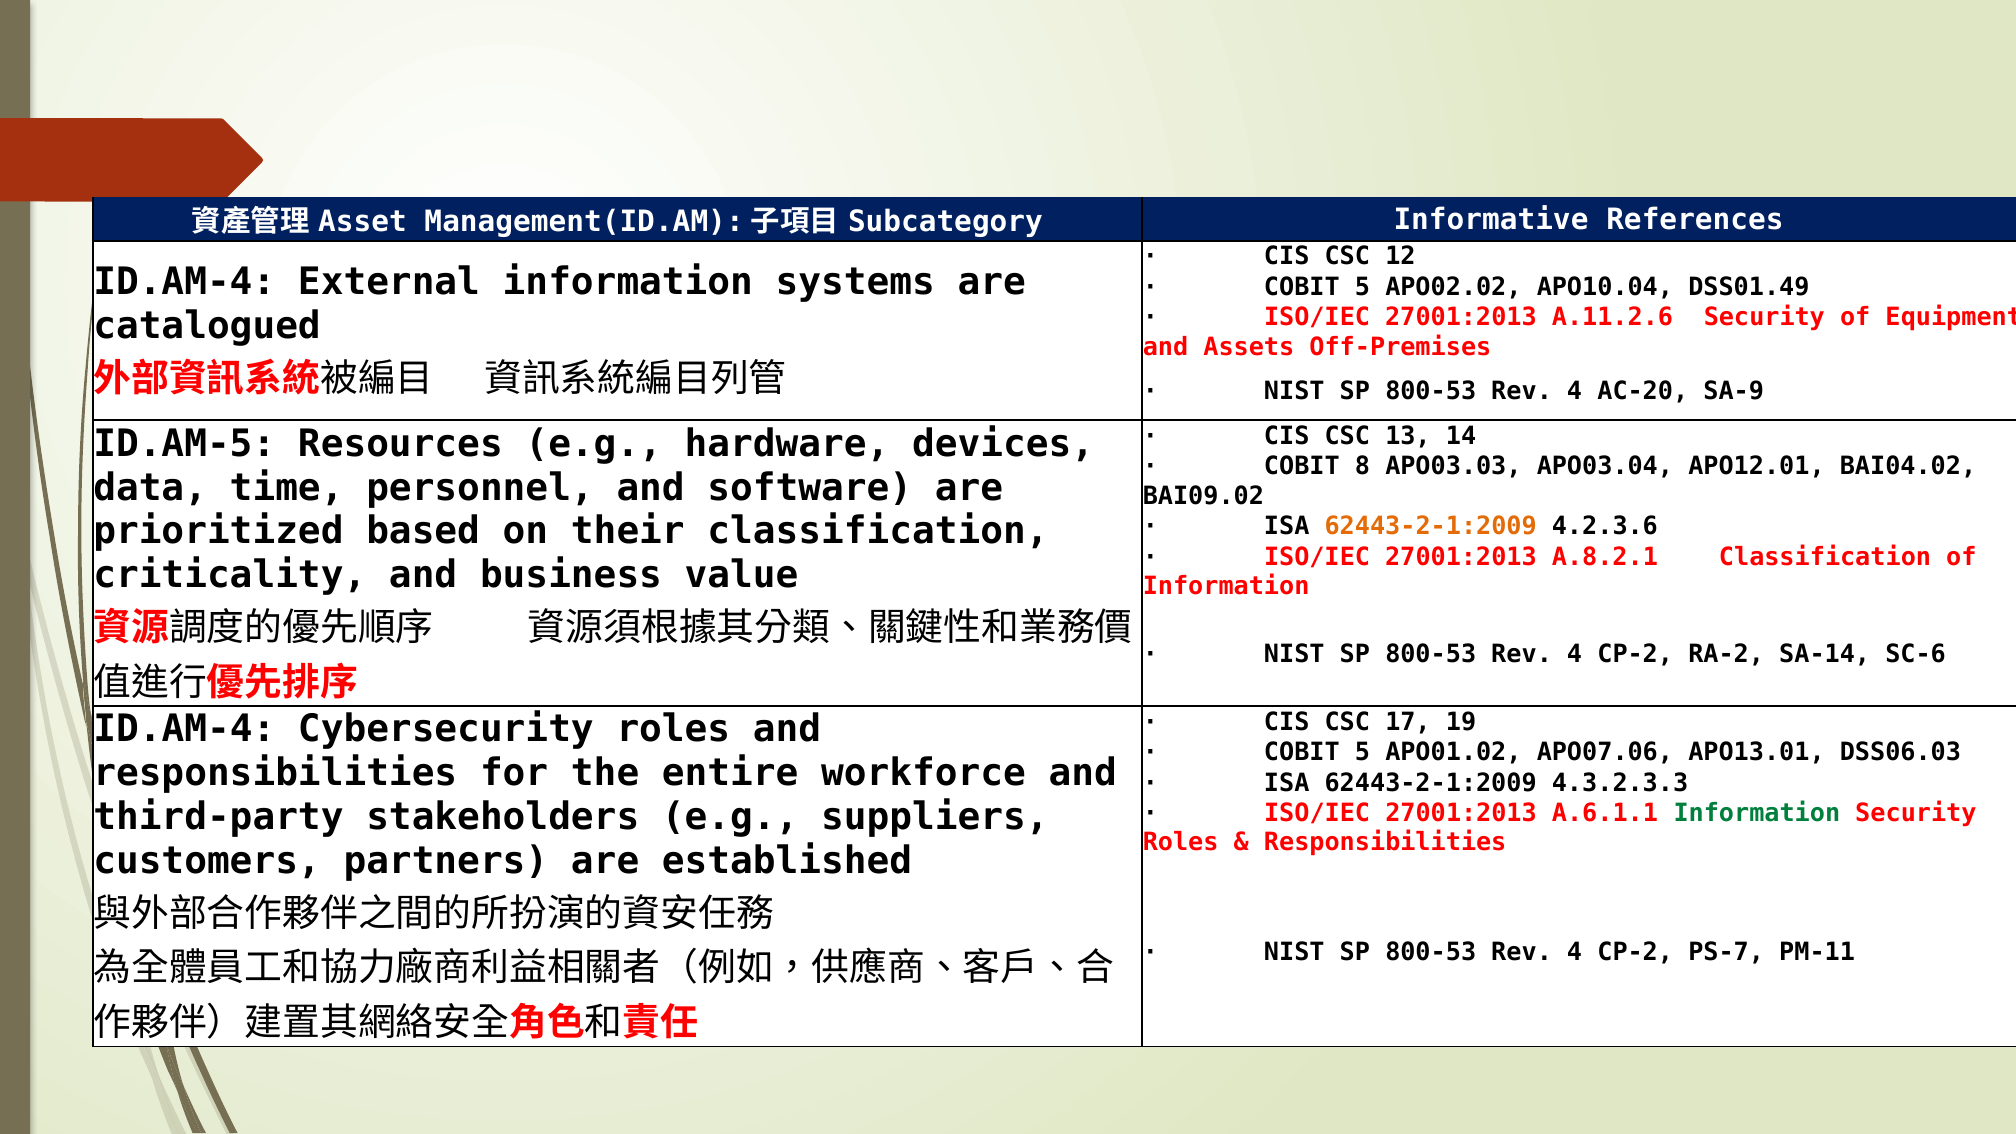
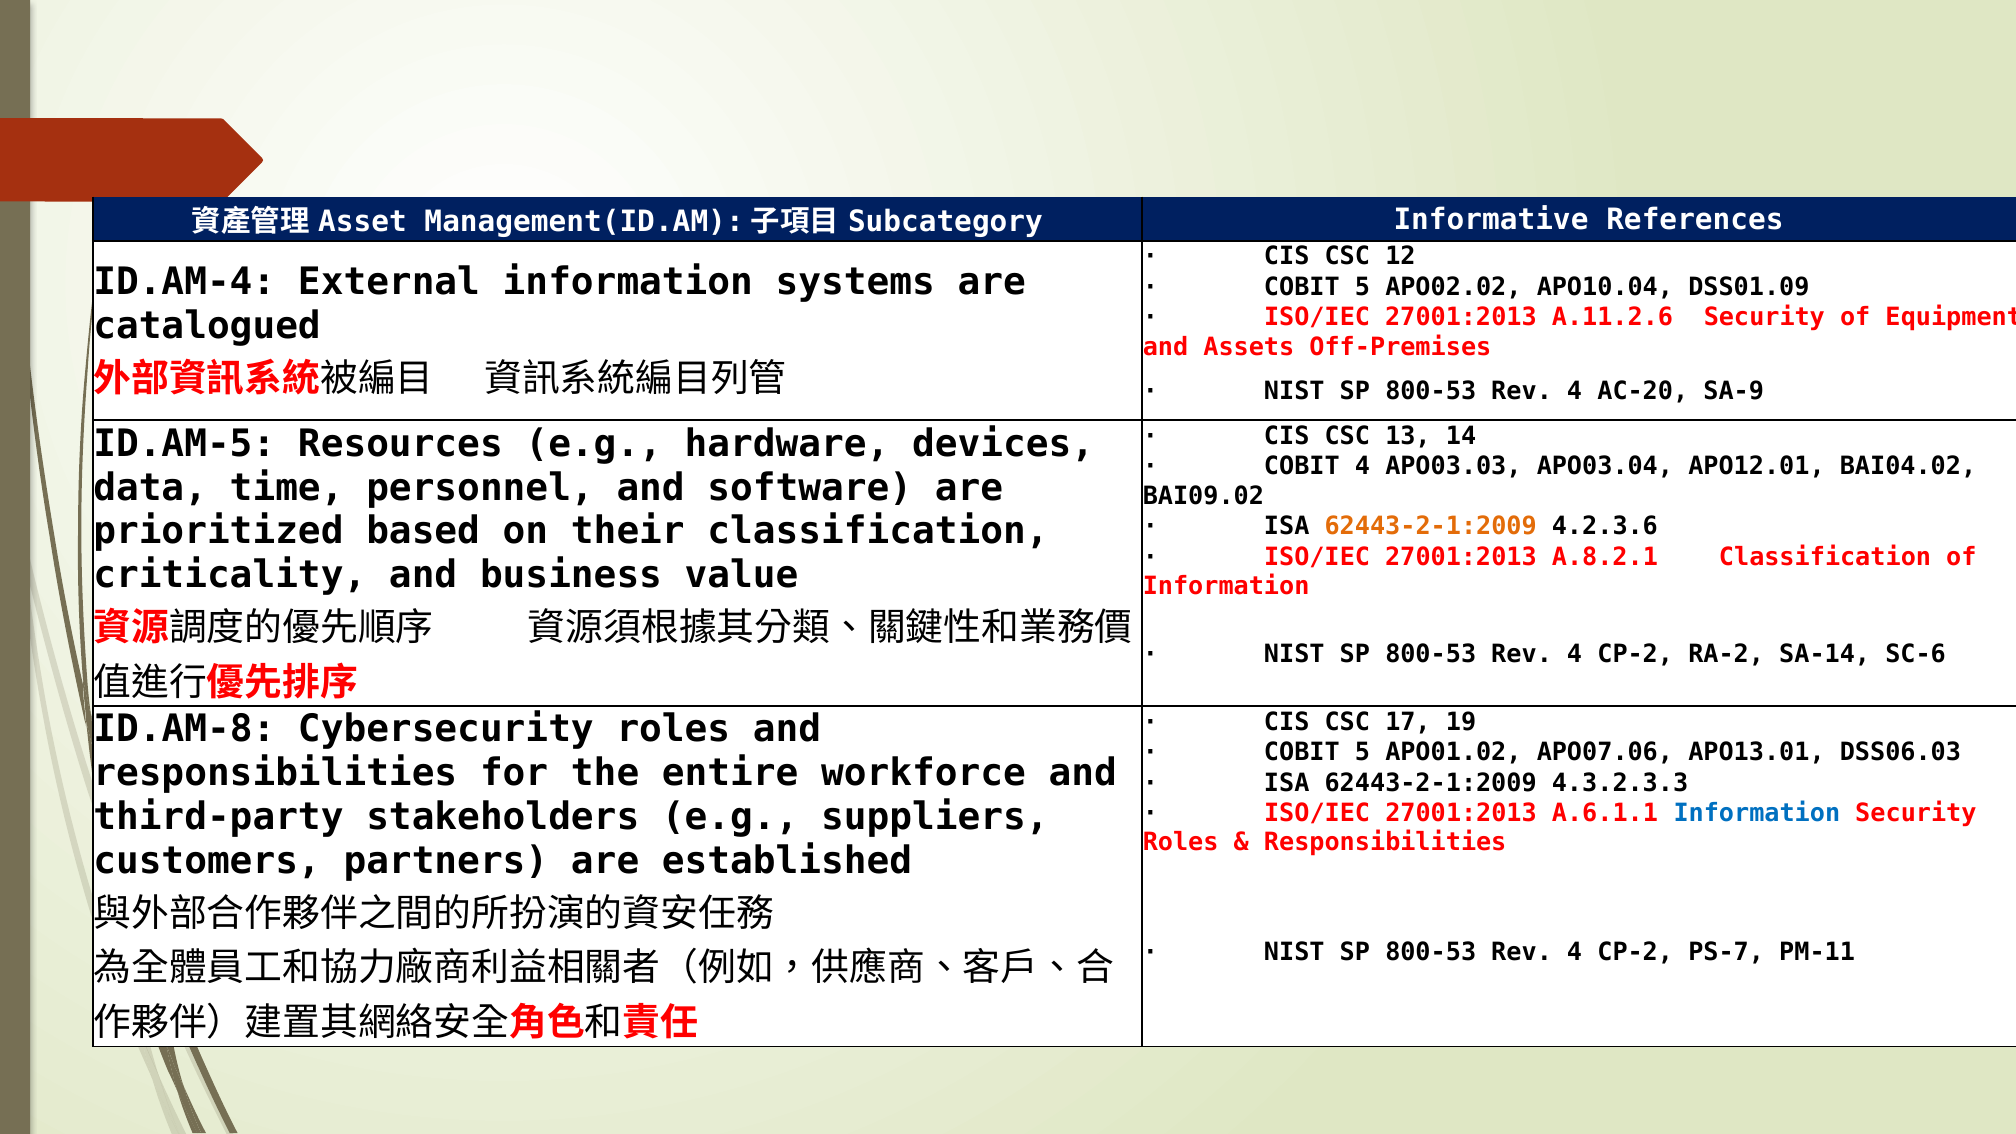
DSS01.49: DSS01.49 -> DSS01.09
COBIT 8: 8 -> 4
ID.AM-4 at (184, 729): ID.AM-4 -> ID.AM-8
Information at (1757, 813) colour: green -> blue
